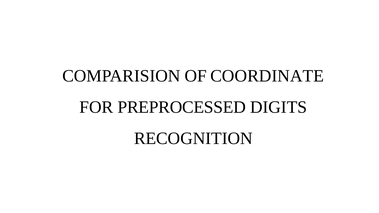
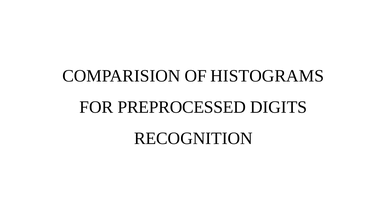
COORDINATE: COORDINATE -> HISTOGRAMS
